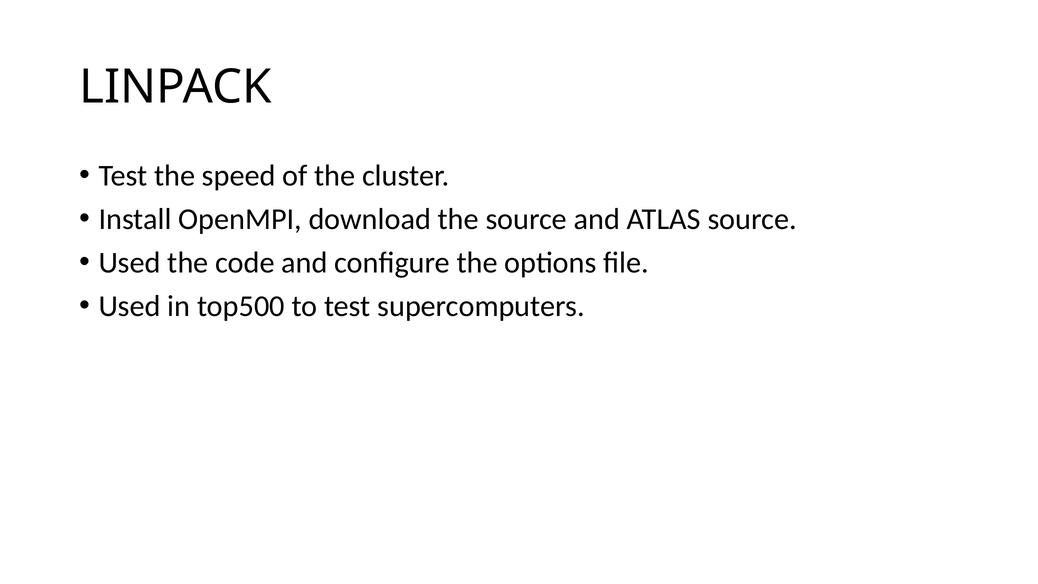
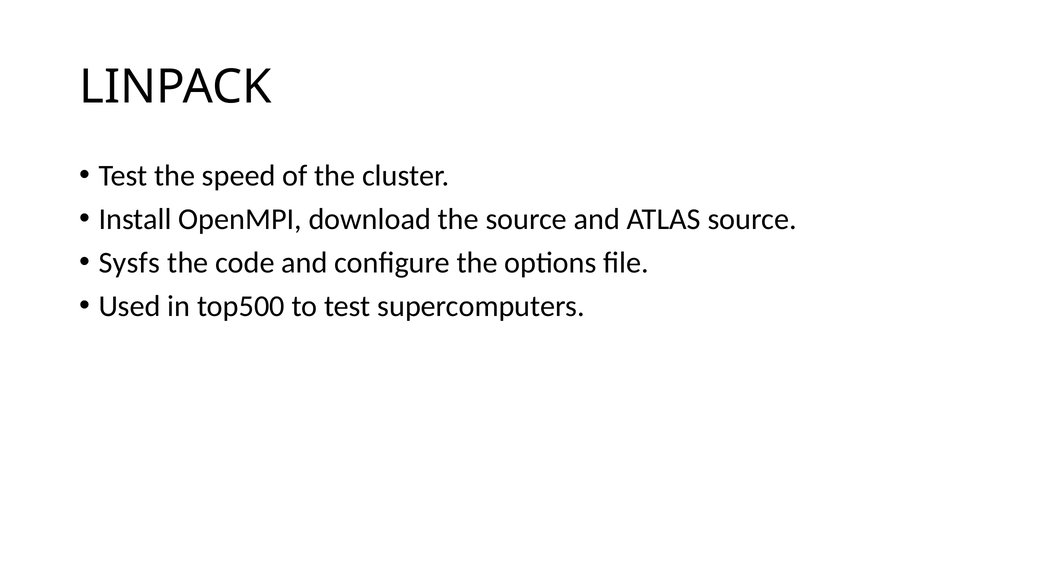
Used at (130, 263): Used -> Sysfs
